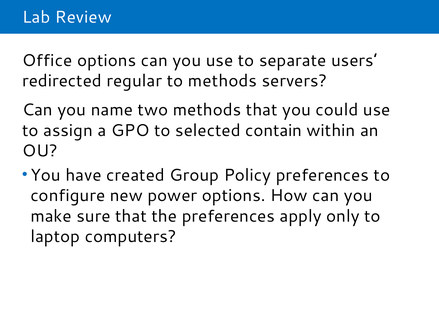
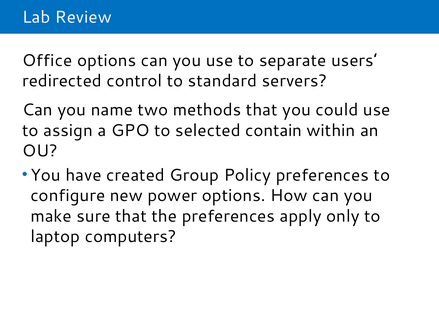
regular: regular -> control
to methods: methods -> standard
